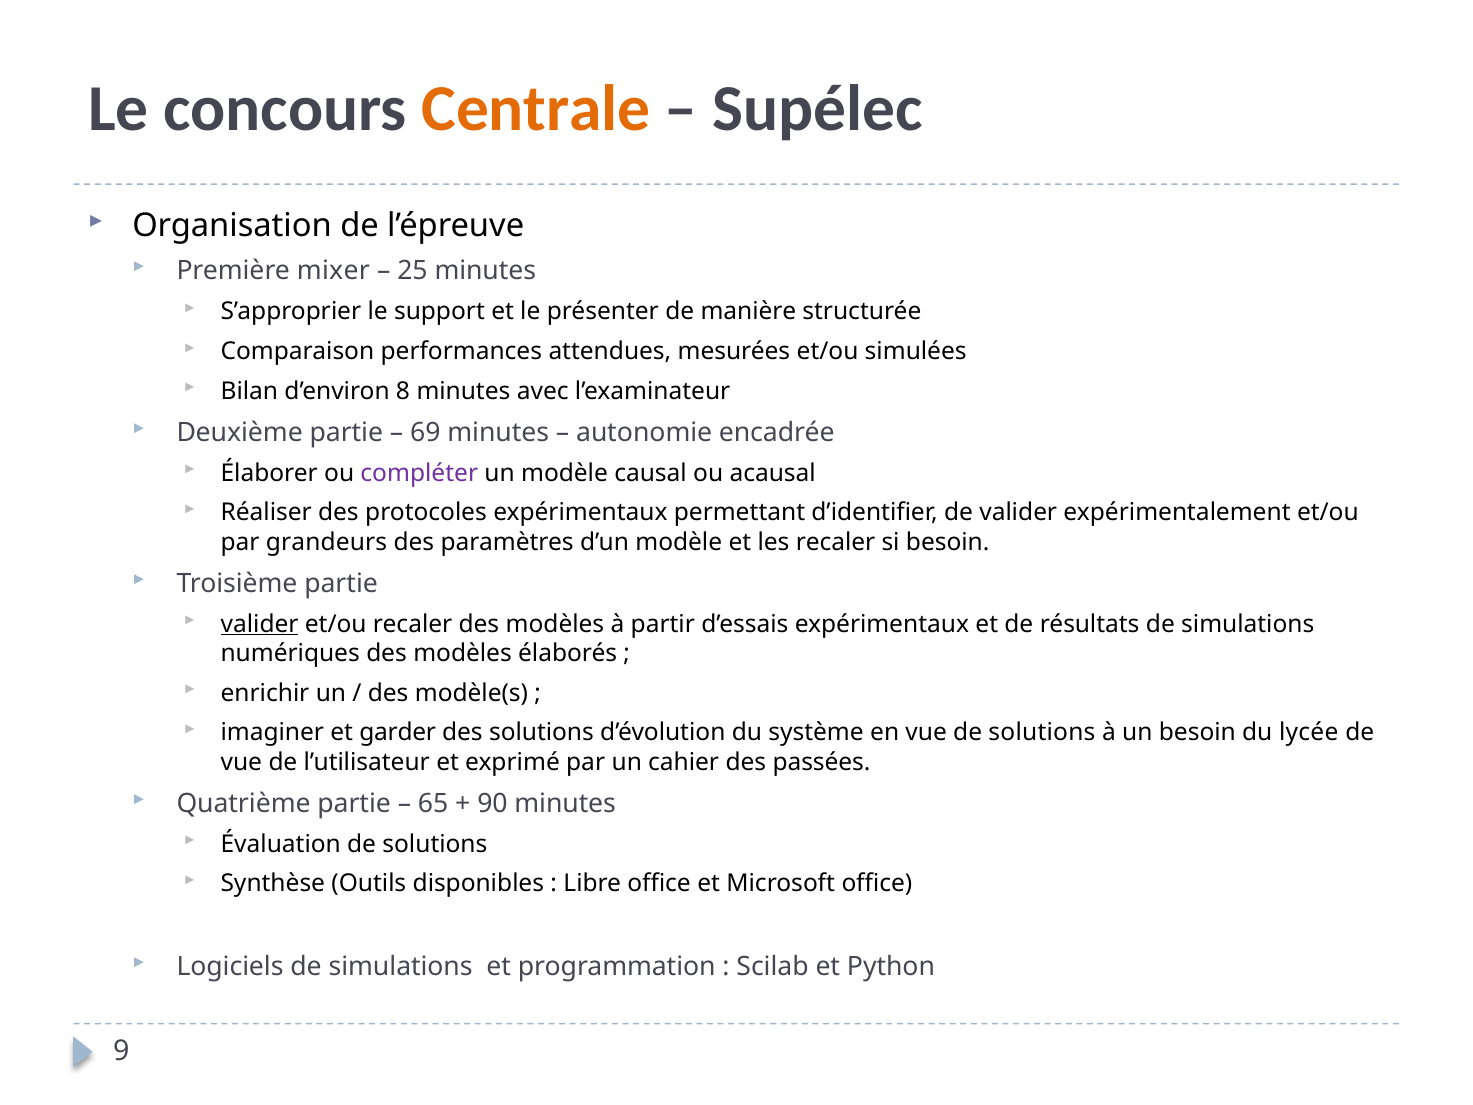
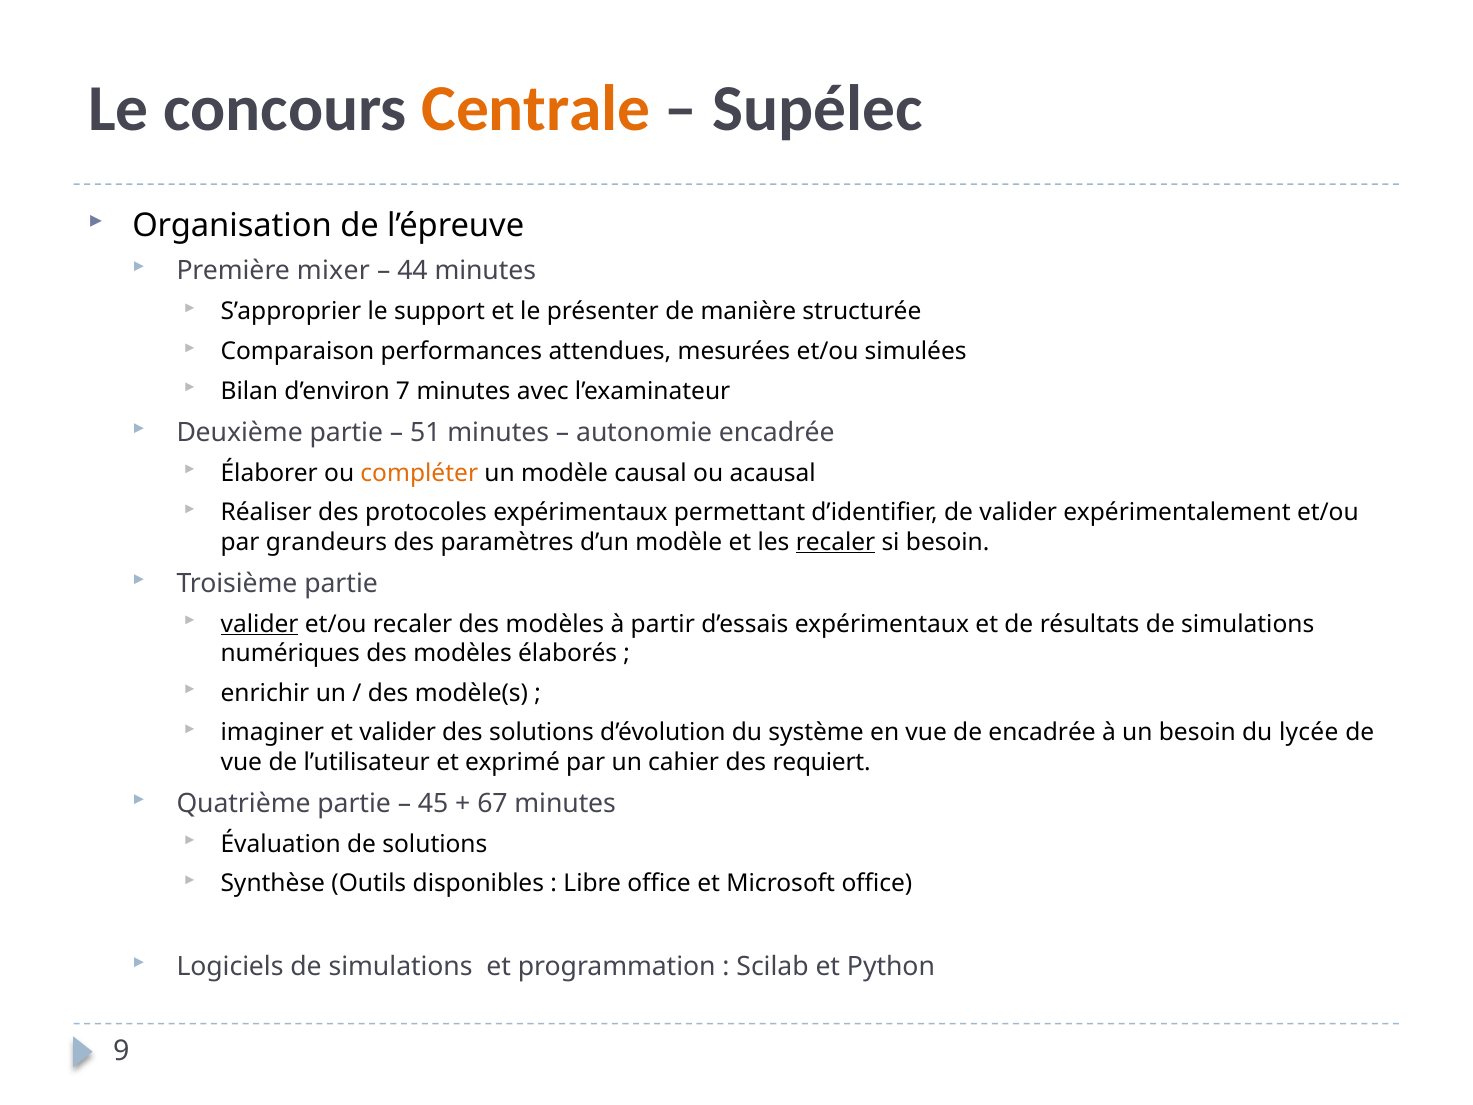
25: 25 -> 44
8: 8 -> 7
69: 69 -> 51
compléter colour: purple -> orange
recaler at (835, 542) underline: none -> present
et garder: garder -> valider
vue de solutions: solutions -> encadrée
passées: passées -> requiert
65: 65 -> 45
90: 90 -> 67
